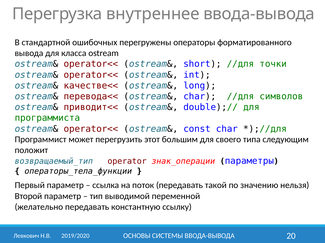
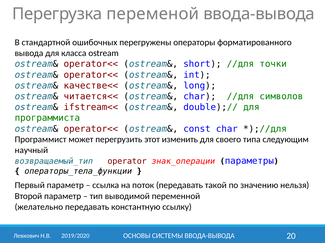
внутреннее: внутреннее -> переменой
перевода<<: перевода<< -> читается<<
приводит<<: приводит<< -> ifstream<<
большим: большим -> изменить
положит: положит -> научный
